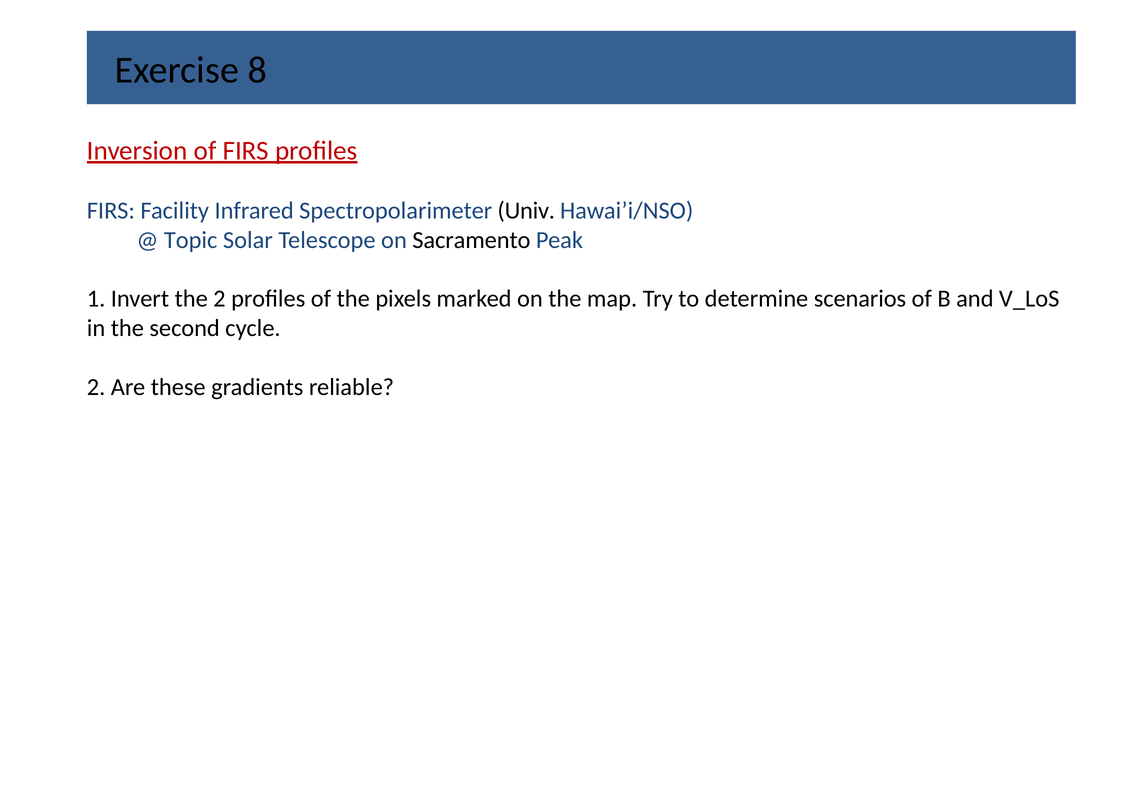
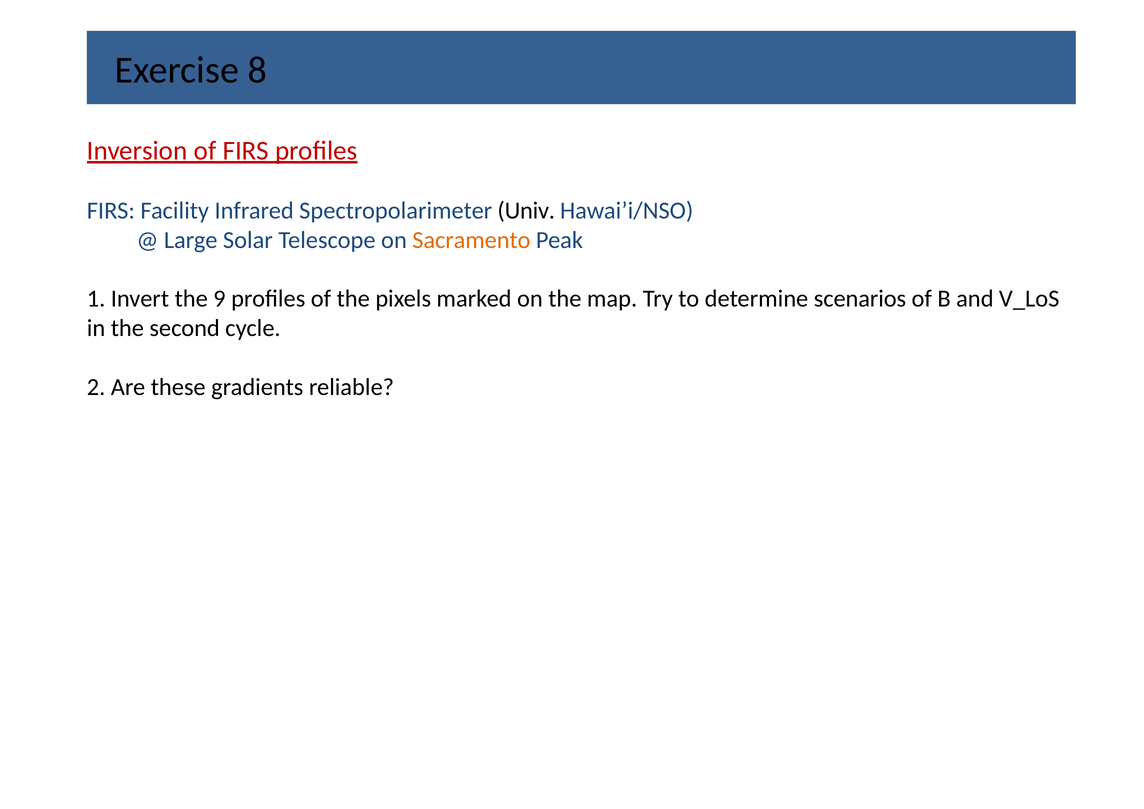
Topic: Topic -> Large
Sacramento colour: black -> orange
the 2: 2 -> 9
